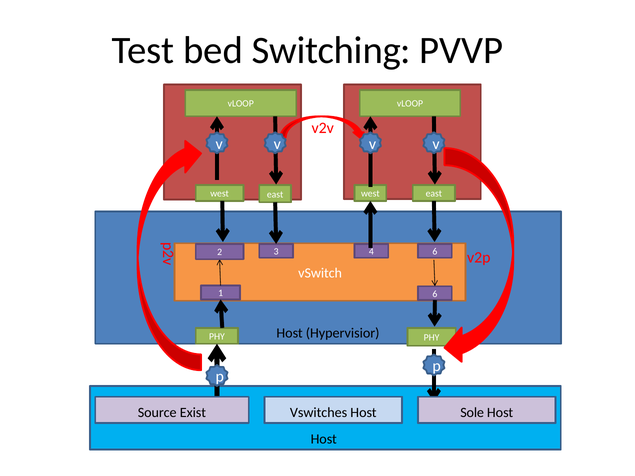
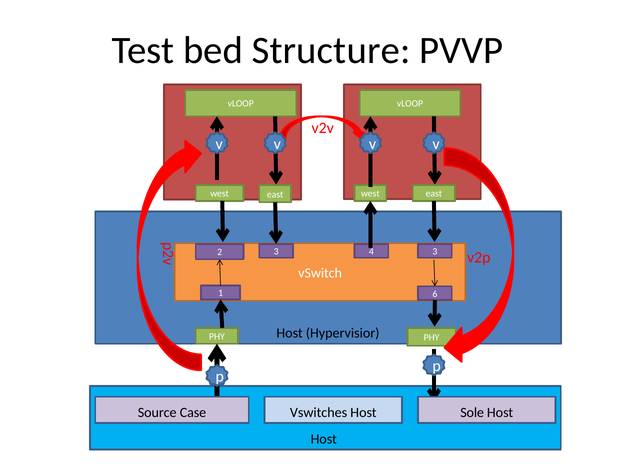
Switching: Switching -> Structure
6 at (435, 252): 6 -> 3
Exist: Exist -> Case
